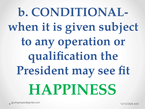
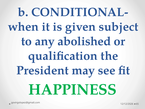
operation: operation -> abolished
